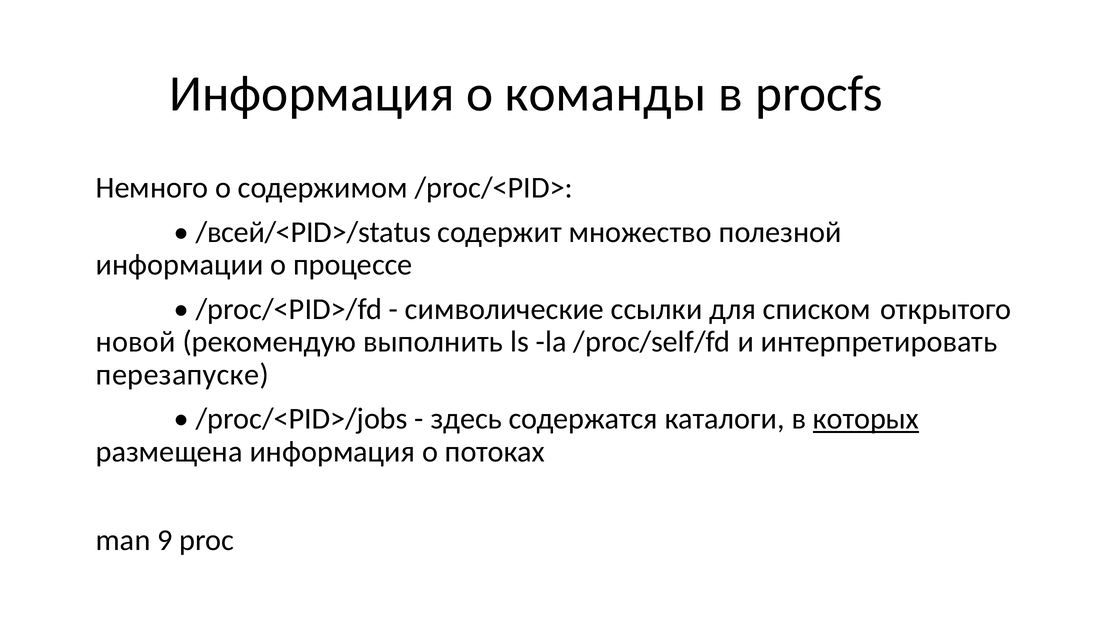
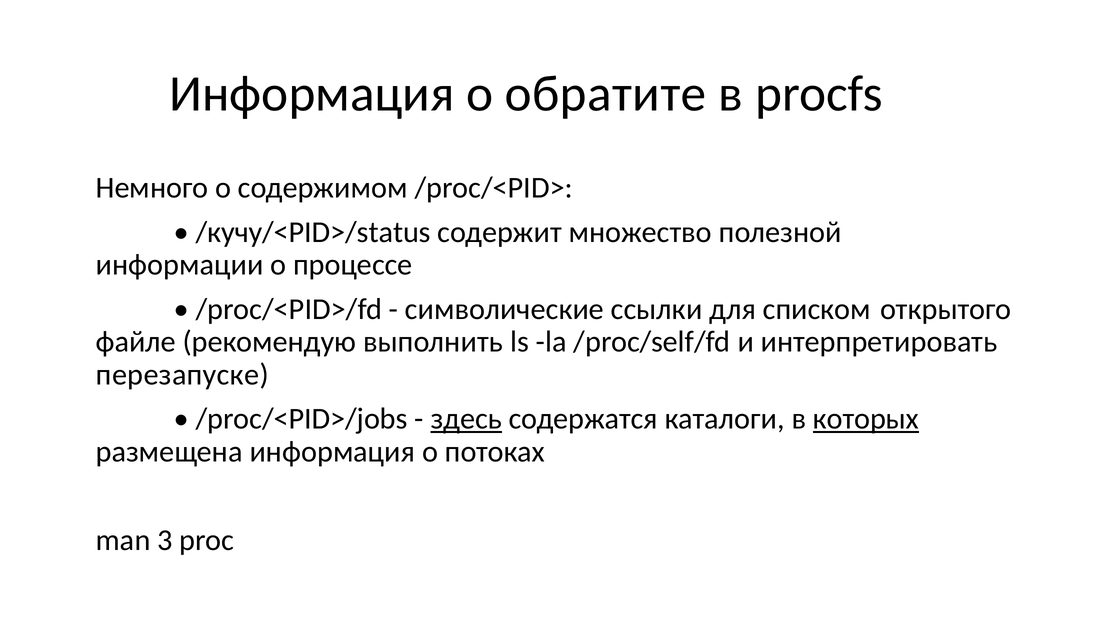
команды: команды -> обратите
/всей/<PID>/status: /всей/<PID>/status -> /кучу/<PID>/status
новой: новой -> файле
здесь underline: none -> present
9: 9 -> 3
